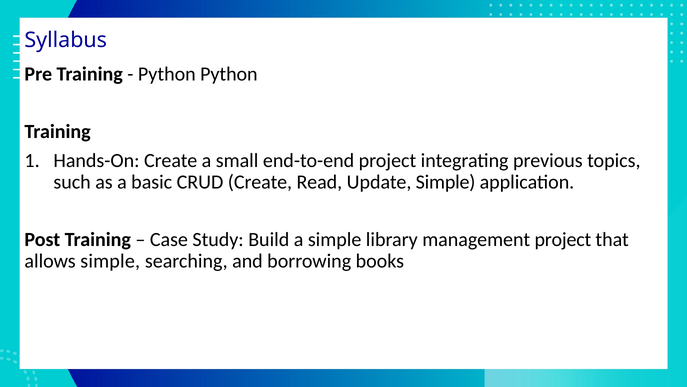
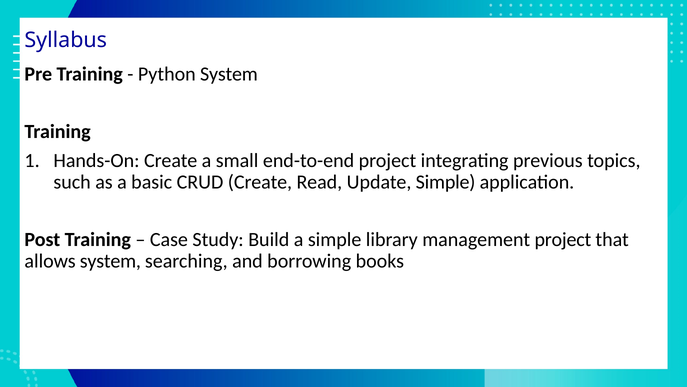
Python Python: Python -> System
allows simple: simple -> system
